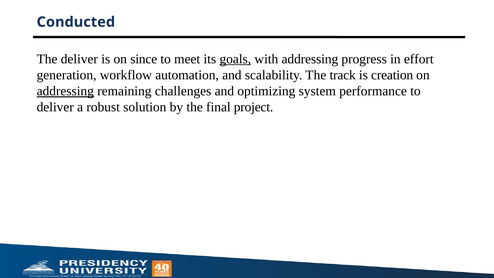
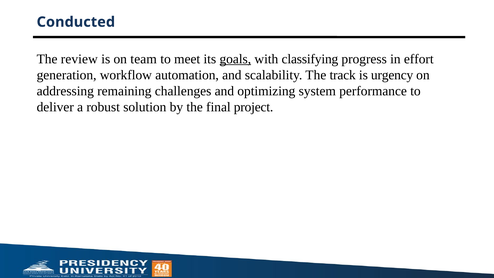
The deliver: deliver -> review
since: since -> team
with addressing: addressing -> classifying
creation: creation -> urgency
addressing at (65, 91) underline: present -> none
